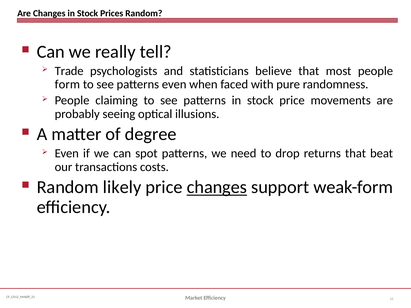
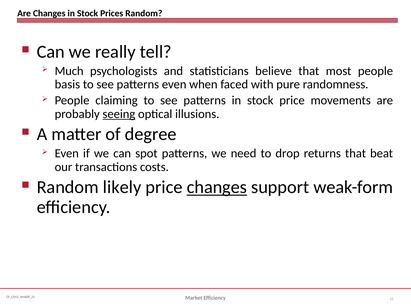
Trade: Trade -> Much
form: form -> basis
seeing underline: none -> present
